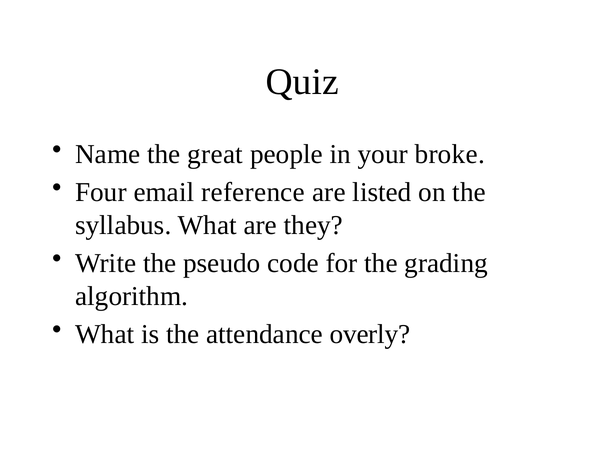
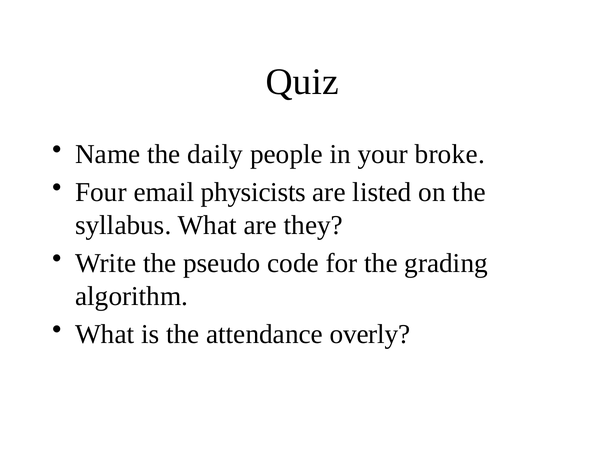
great: great -> daily
reference: reference -> physicists
